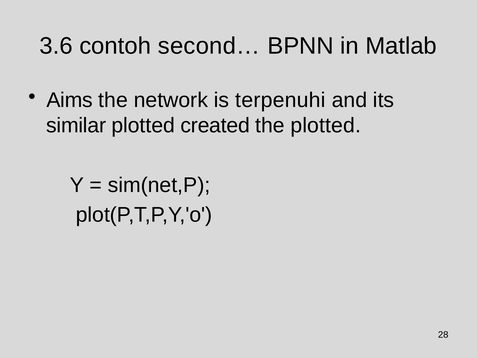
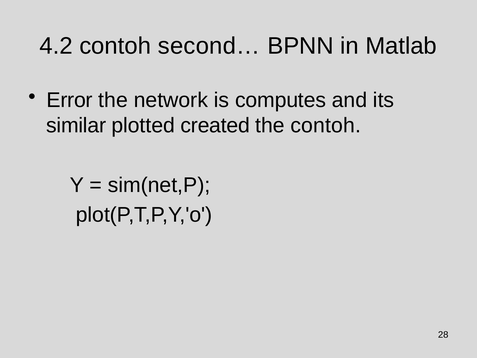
3.6: 3.6 -> 4.2
Aims: Aims -> Error
terpenuhi: terpenuhi -> computes
the plotted: plotted -> contoh
